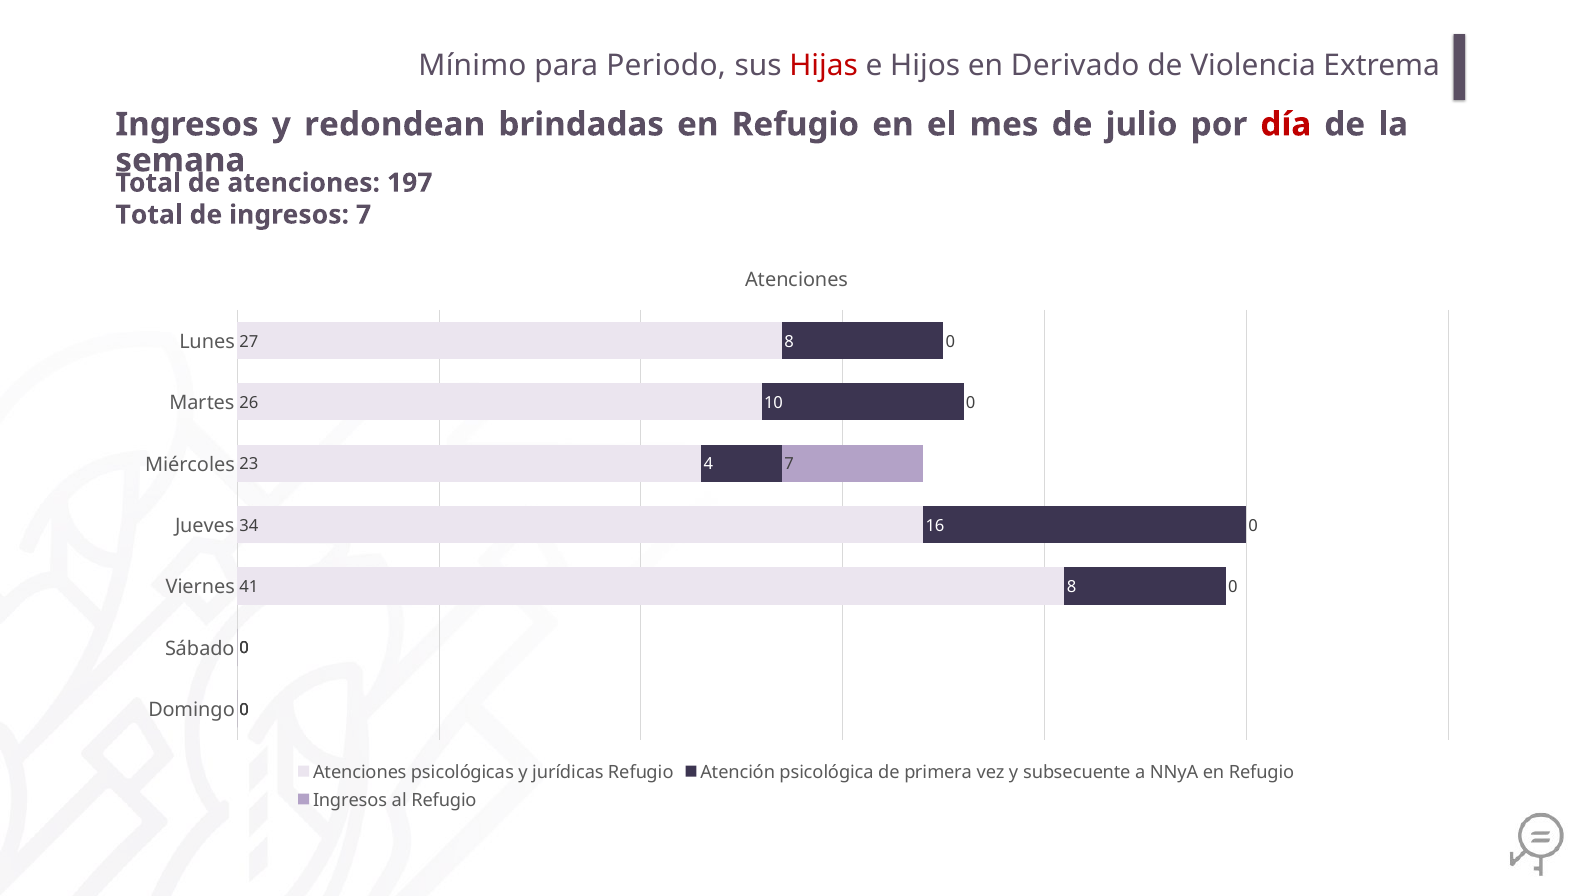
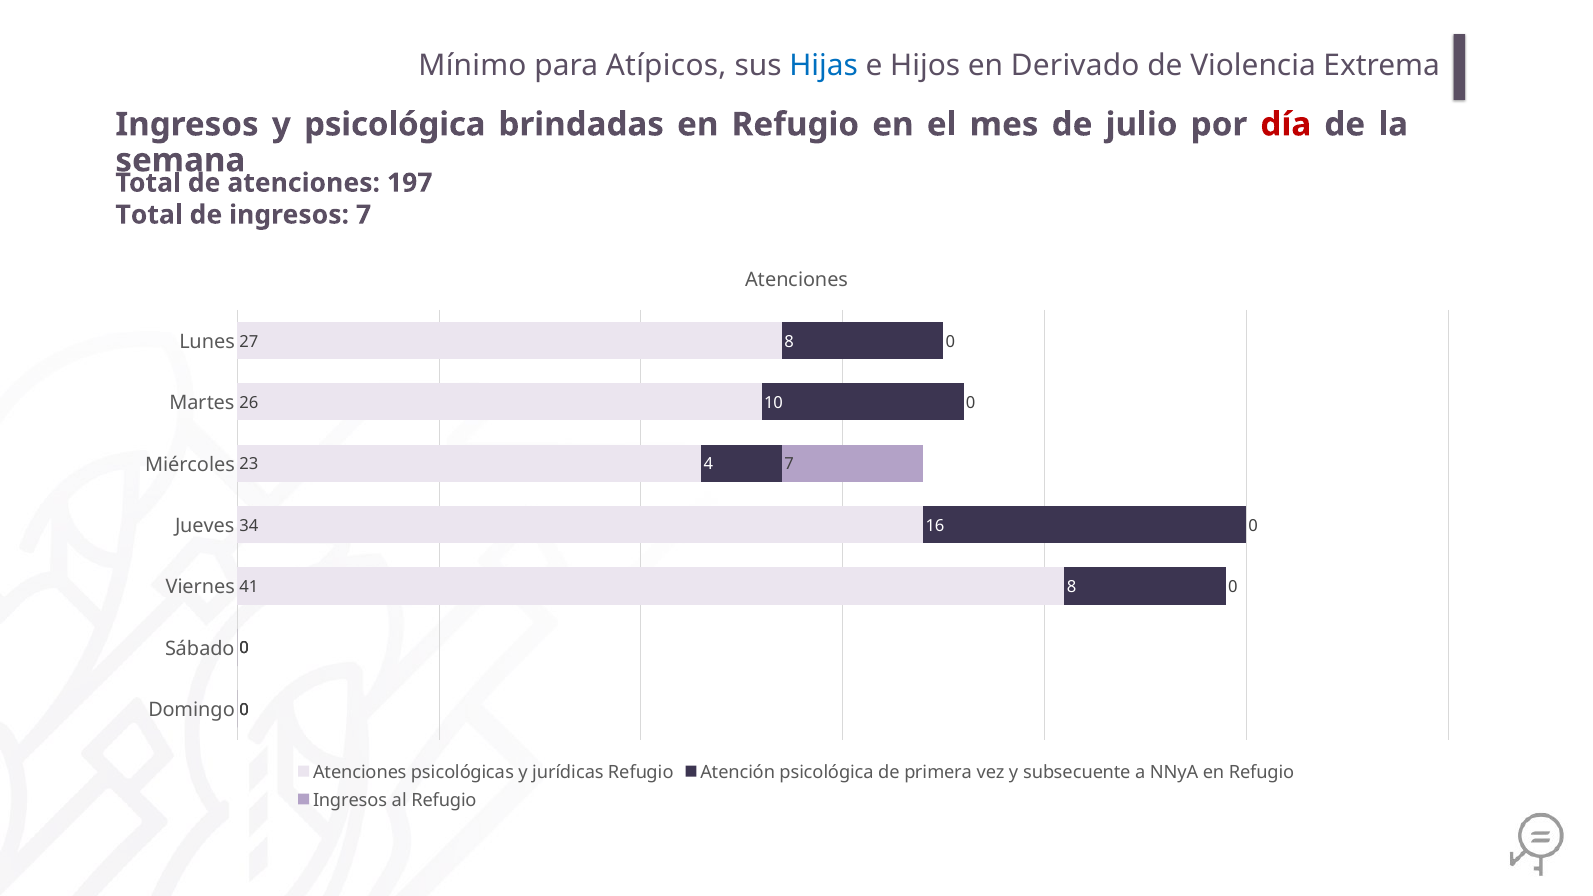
Periodo: Periodo -> Atípicos
Hijas colour: red -> blue
y redondean: redondean -> psicológica
